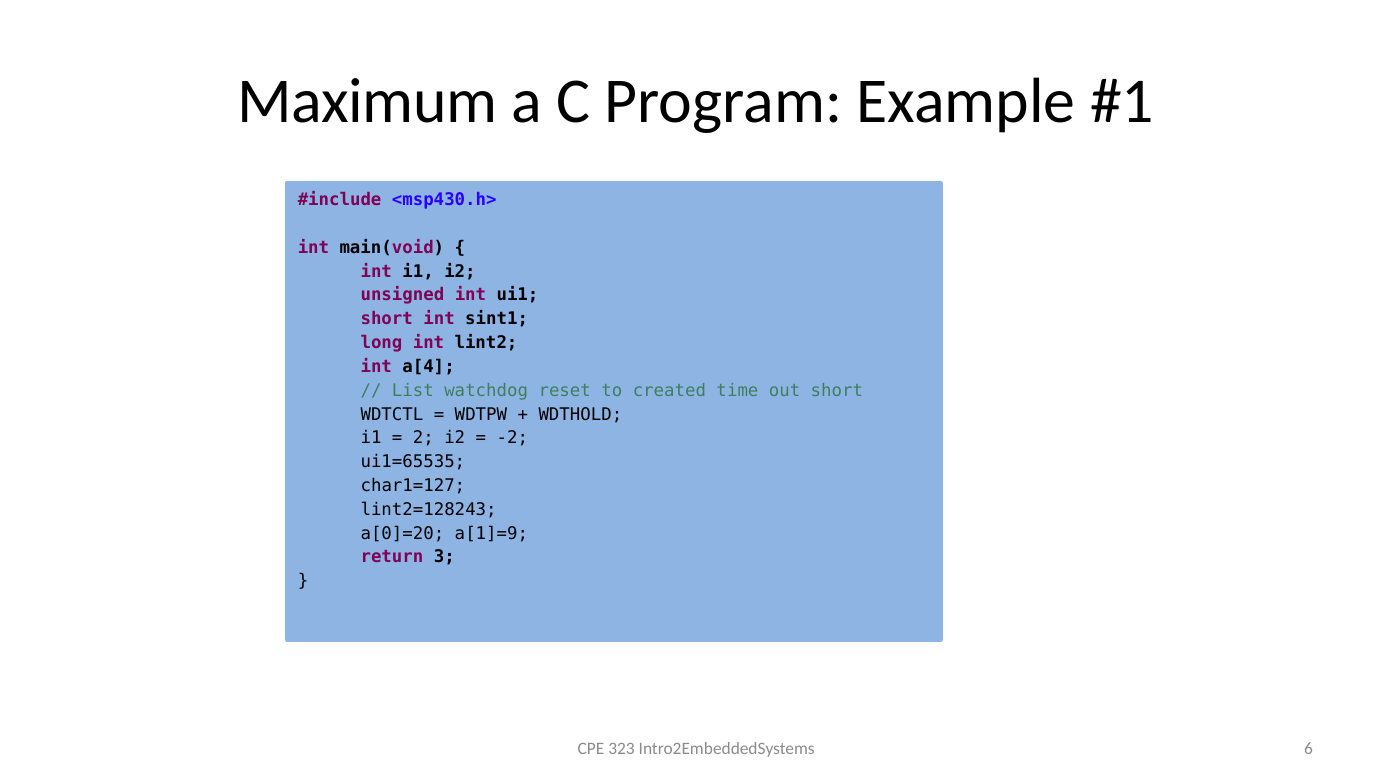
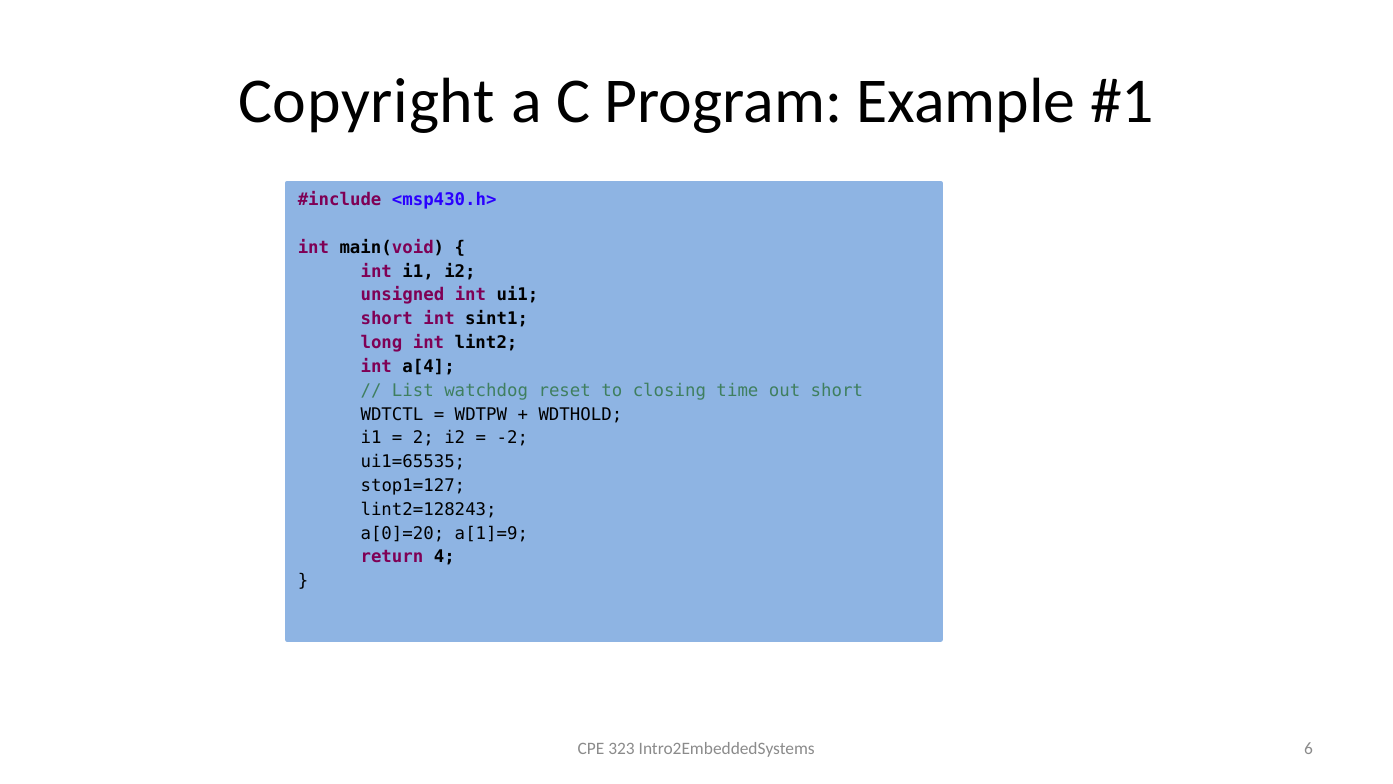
Maximum: Maximum -> Copyright
created: created -> closing
char1=127: char1=127 -> stop1=127
3: 3 -> 4
